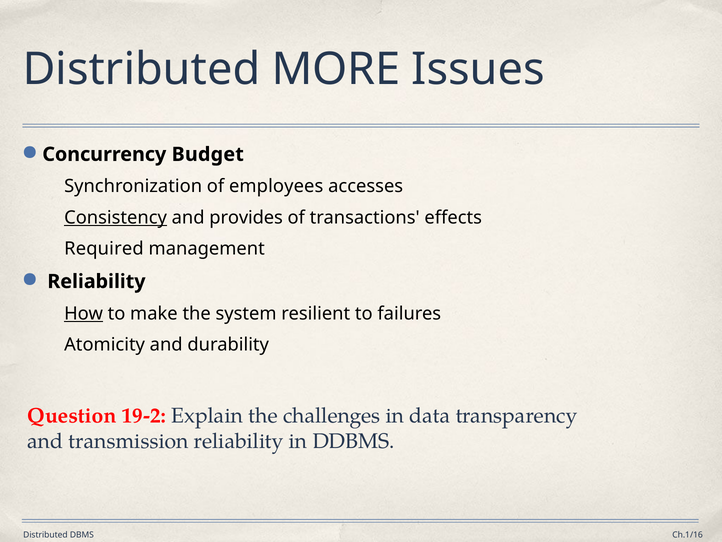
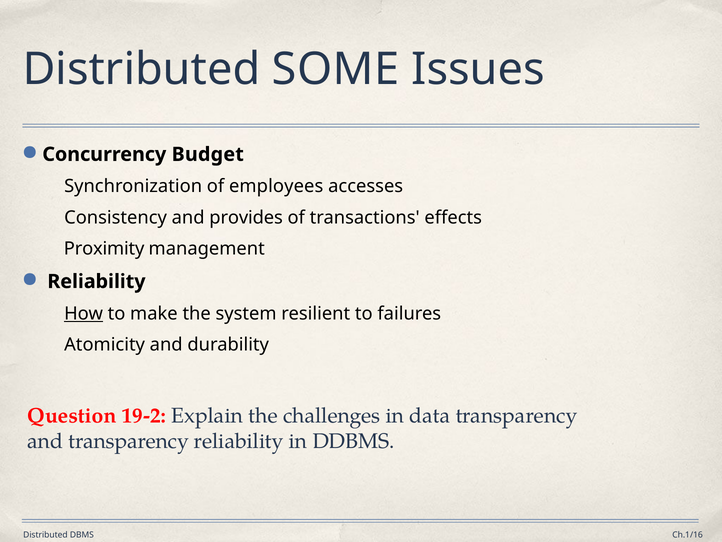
MORE: MORE -> SOME
Consistency underline: present -> none
Required: Required -> Proximity
and transmission: transmission -> transparency
